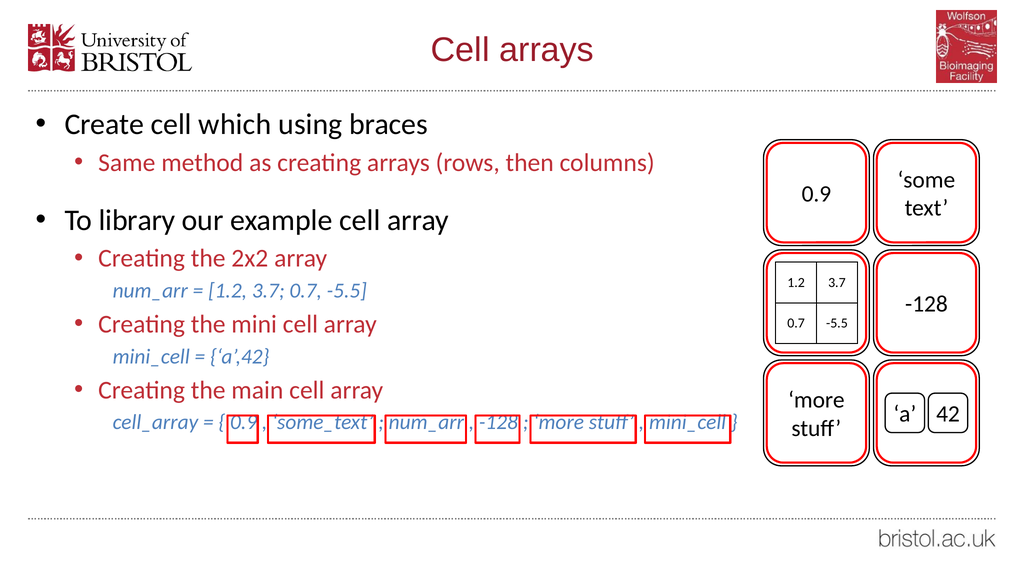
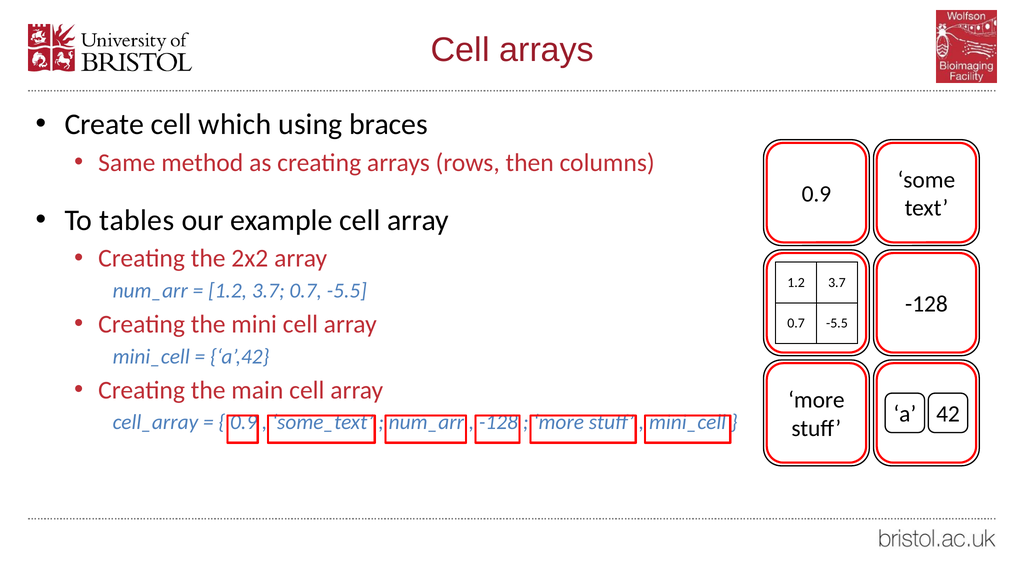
library: library -> tables
